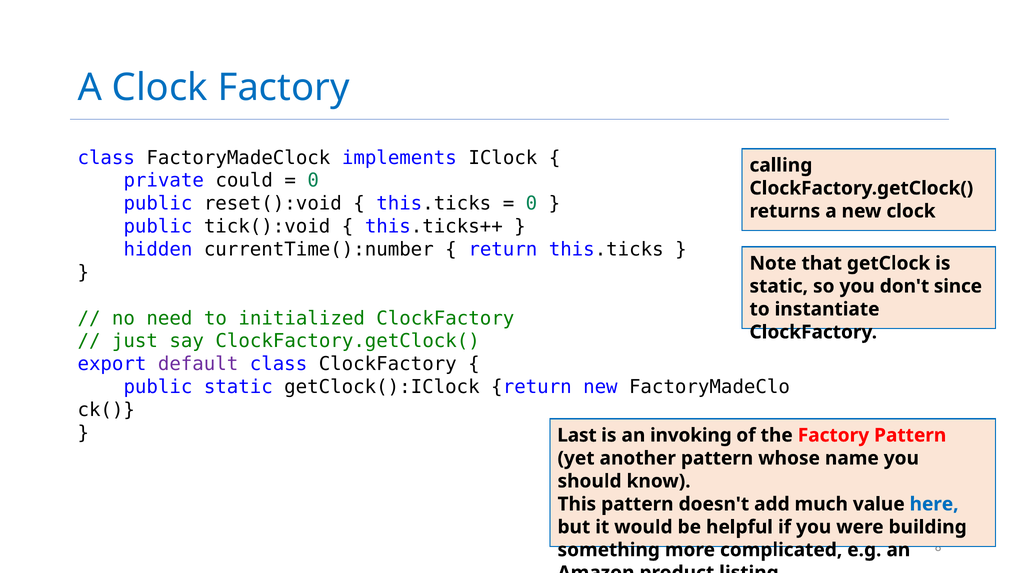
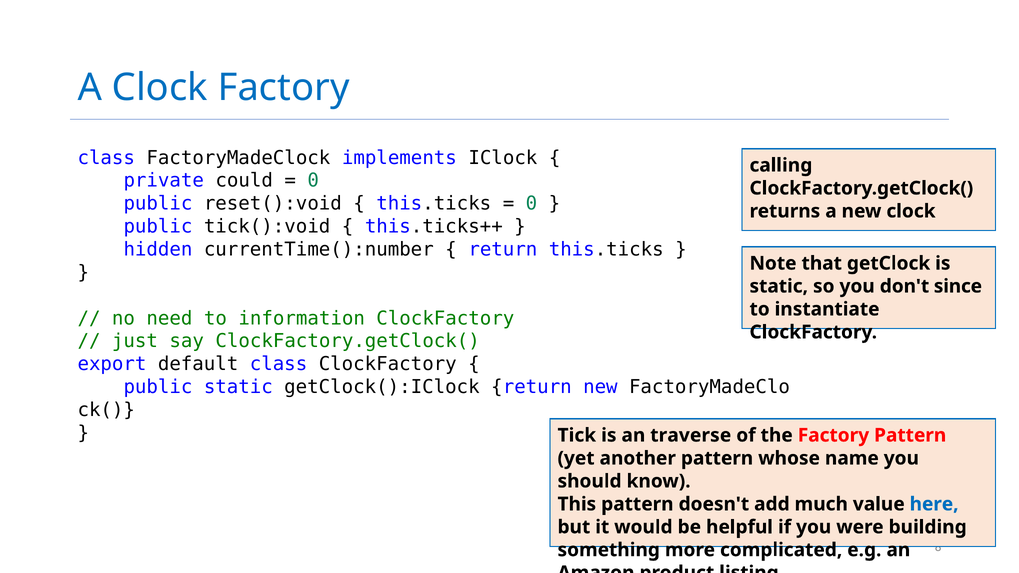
initialized: initialized -> information
default colour: purple -> black
Last: Last -> Tick
invoking: invoking -> traverse
